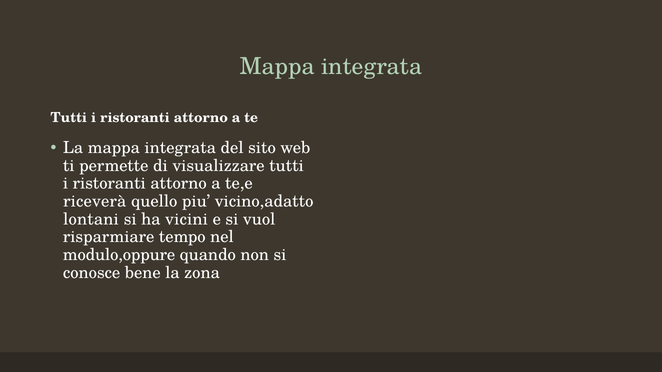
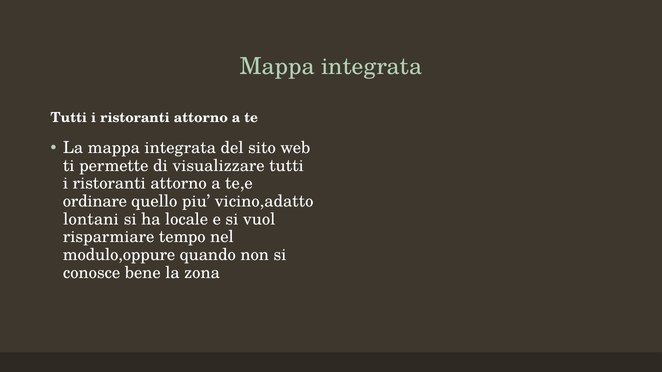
riceverà: riceverà -> ordinare
vicini: vicini -> locale
